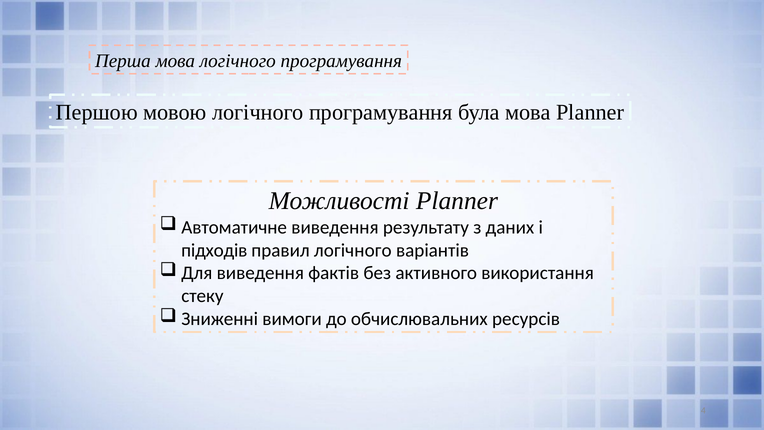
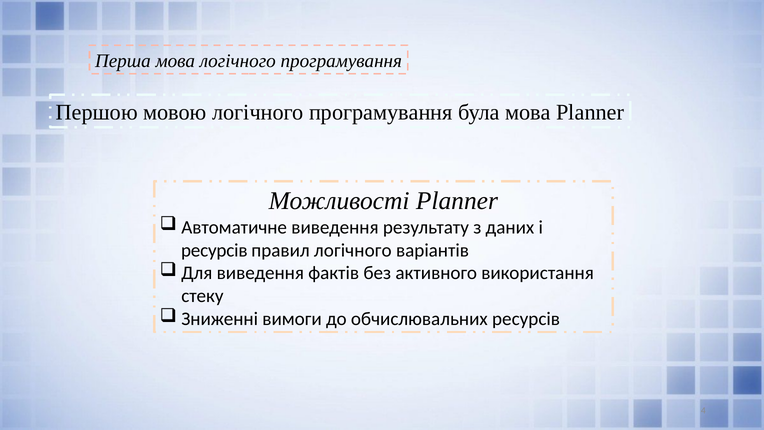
підходів at (214, 250): підходів -> ресурсів
